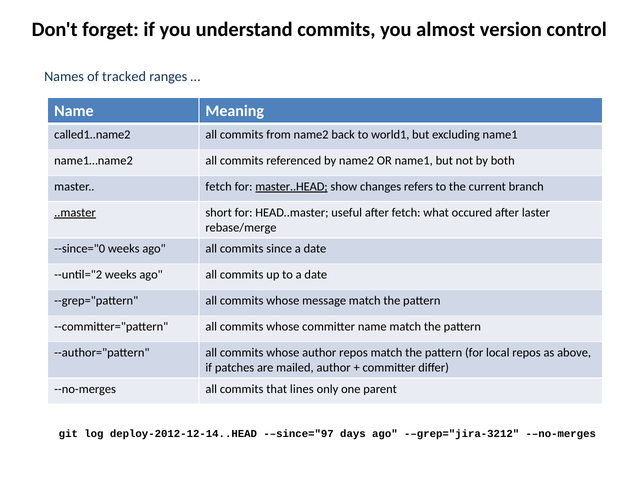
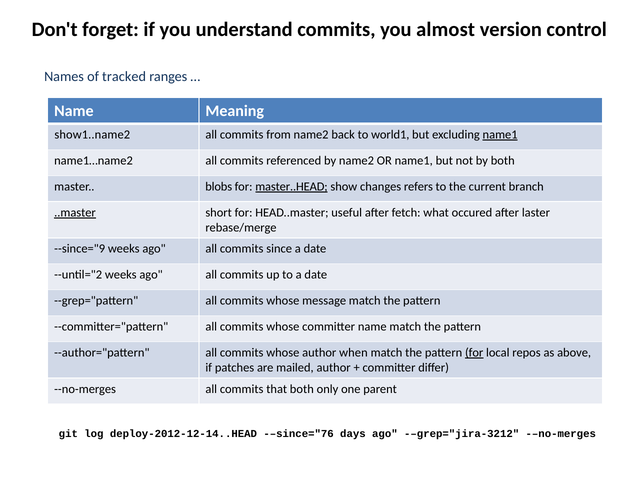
called1..name2: called1..name2 -> show1..name2
name1 at (500, 135) underline: none -> present
master fetch: fetch -> blobs
--since="0: --since="0 -> --since="9
author repos: repos -> when
for at (474, 353) underline: none -> present
that lines: lines -> both
-–since="97: -–since="97 -> -–since="76
